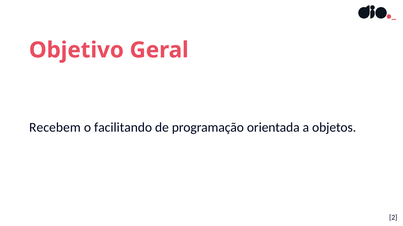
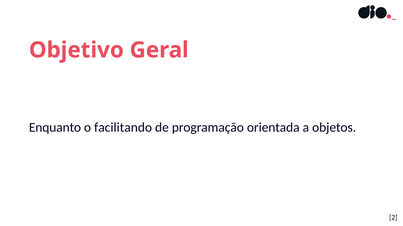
Recebem: Recebem -> Enquanto
